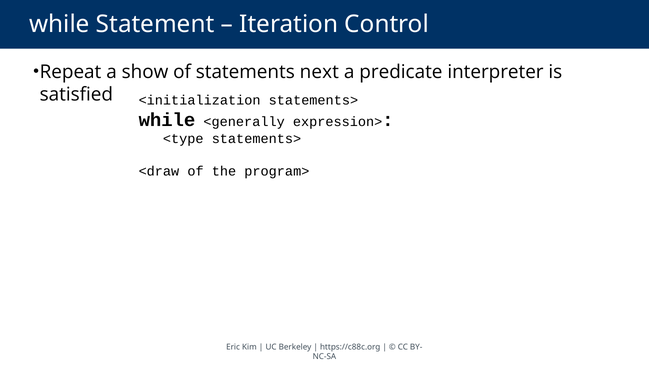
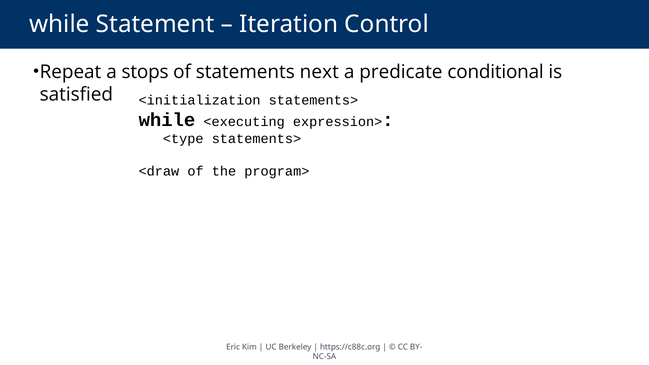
show: show -> stops
interpreter: interpreter -> conditional
<generally: <generally -> <executing
